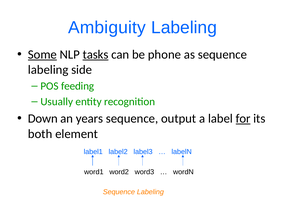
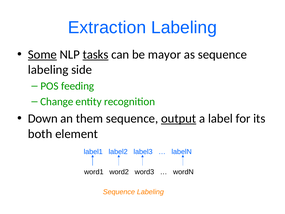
Ambiguity: Ambiguity -> Extraction
phone: phone -> mayor
Usually: Usually -> Change
years: years -> them
output underline: none -> present
for underline: present -> none
